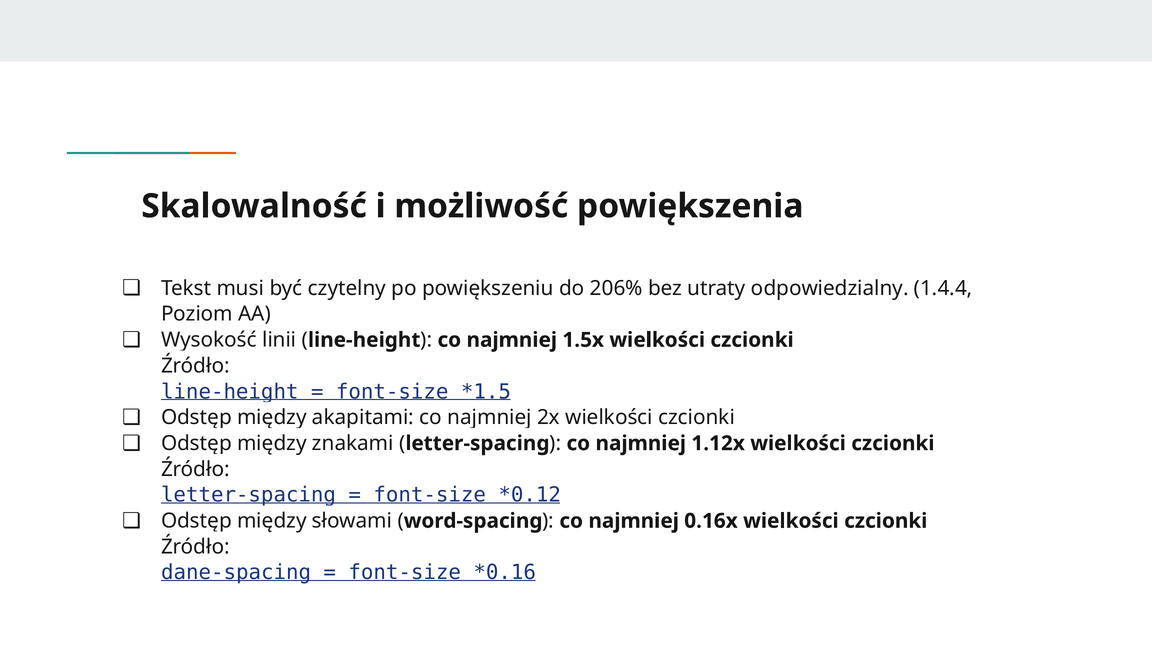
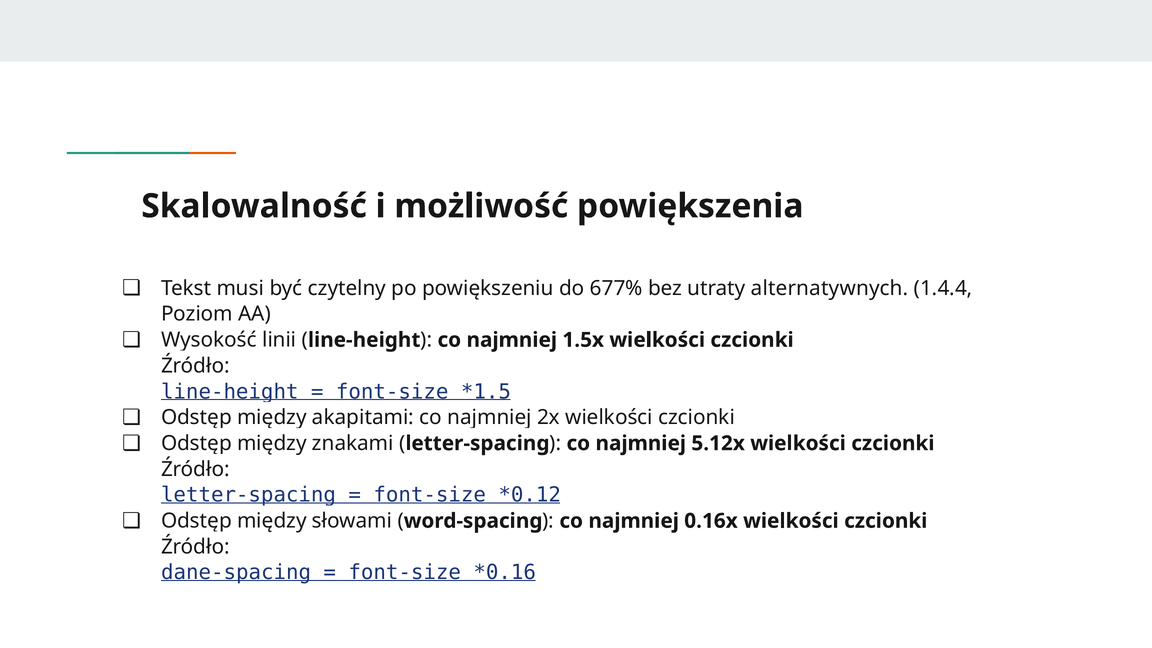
206%: 206% -> 677%
odpowiedzialny: odpowiedzialny -> alternatywnych
1.12x: 1.12x -> 5.12x
